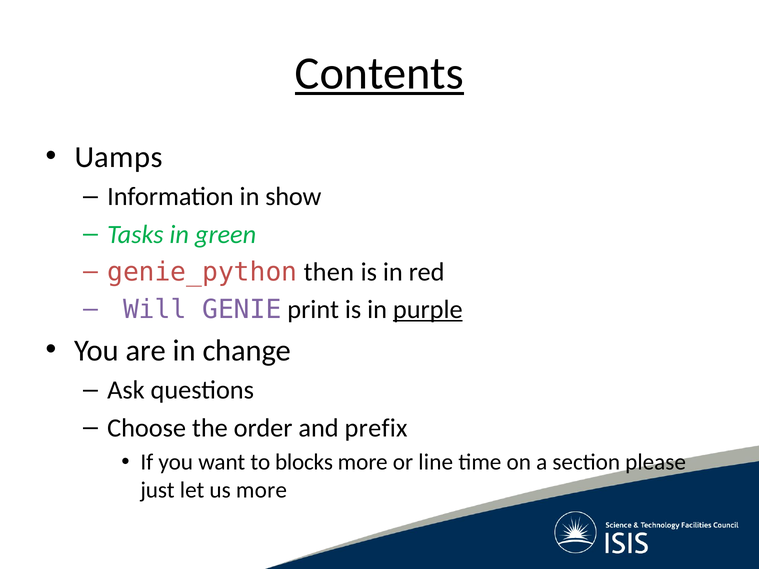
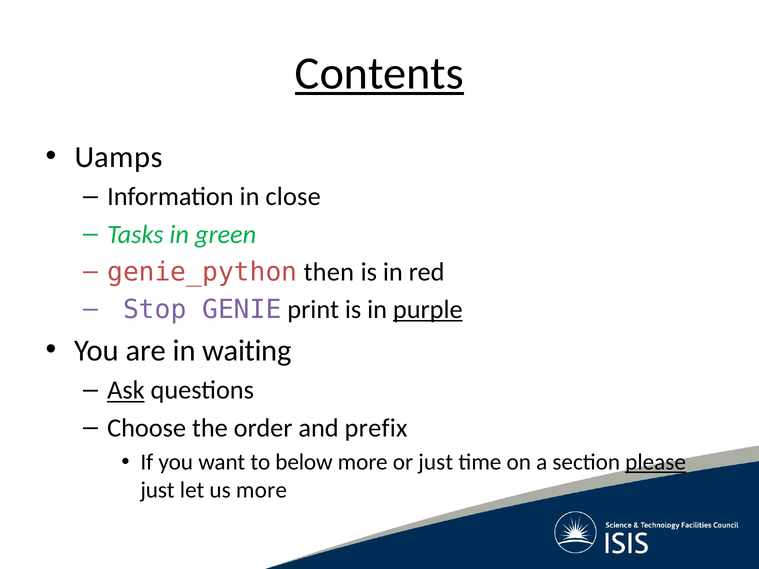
show: show -> close
Will: Will -> Stop
change: change -> waiting
Ask underline: none -> present
blocks: blocks -> below
or line: line -> just
please underline: none -> present
